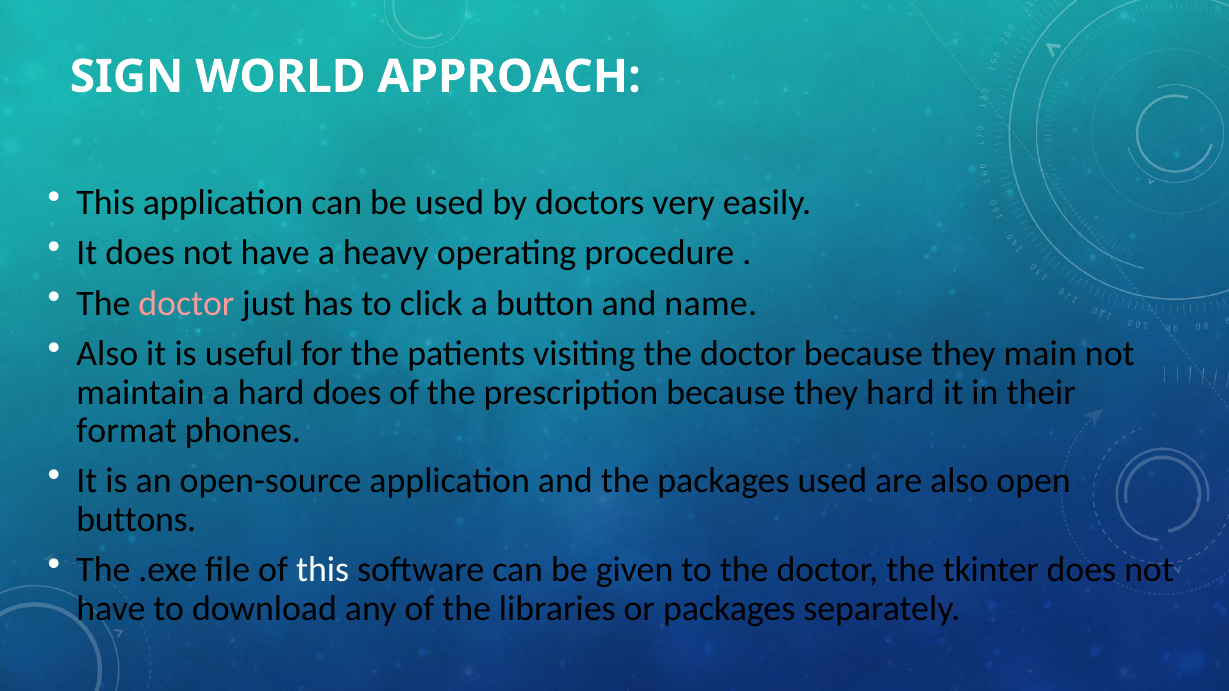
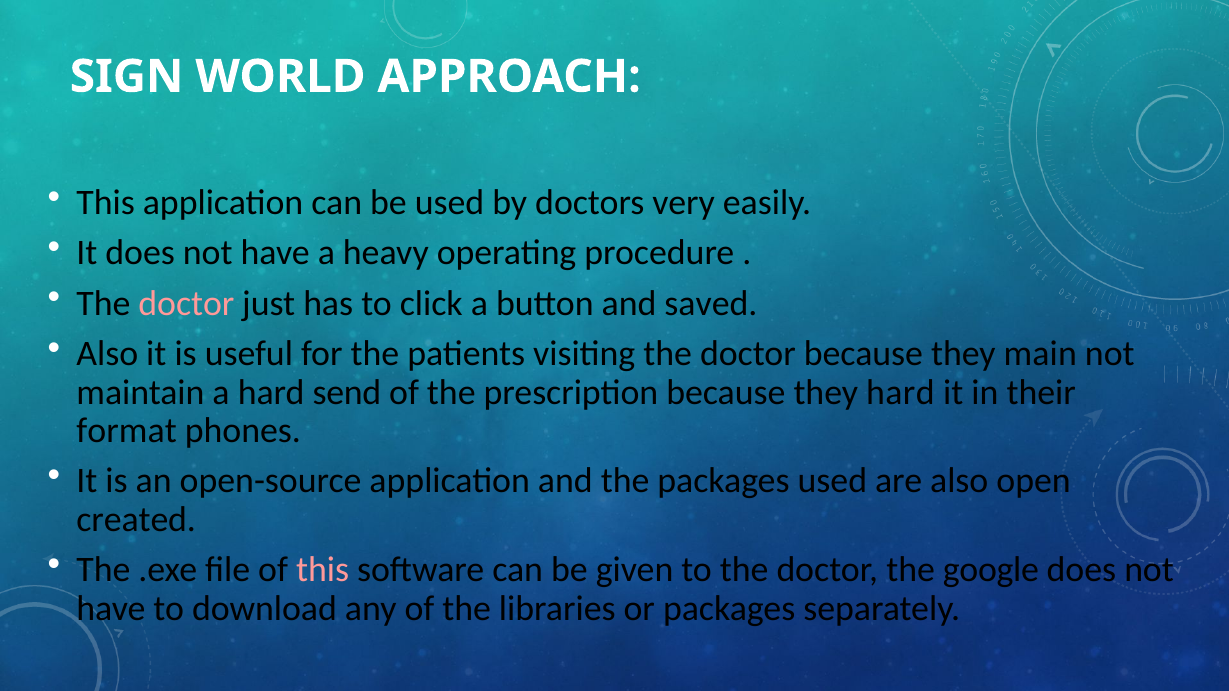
name: name -> saved
hard does: does -> send
buttons: buttons -> created
this at (323, 570) colour: white -> pink
tkinter: tkinter -> google
